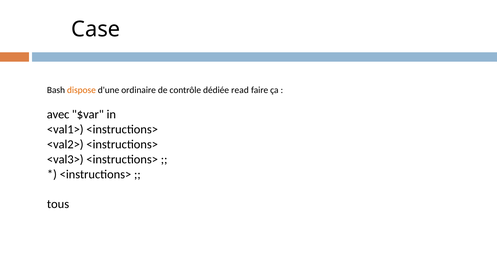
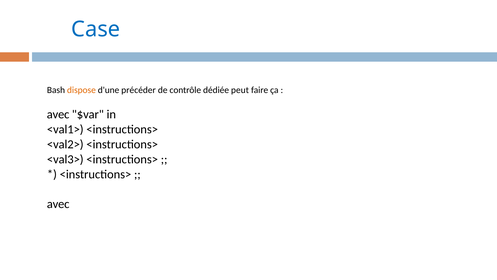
Case colour: black -> blue
ordinaire: ordinaire -> précéder
read: read -> peut
tous at (58, 204): tous -> avec
